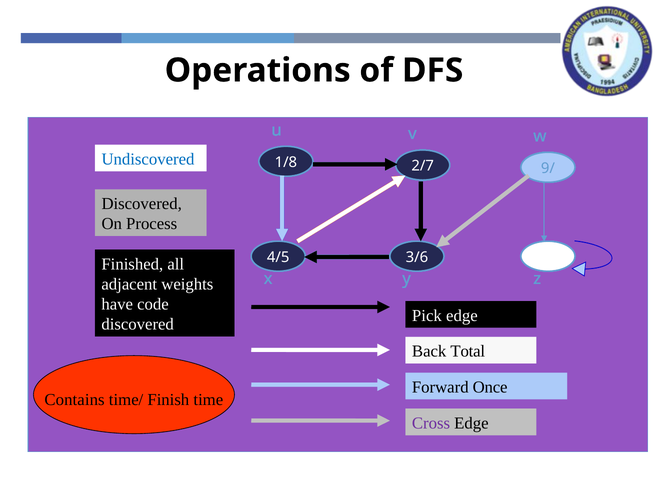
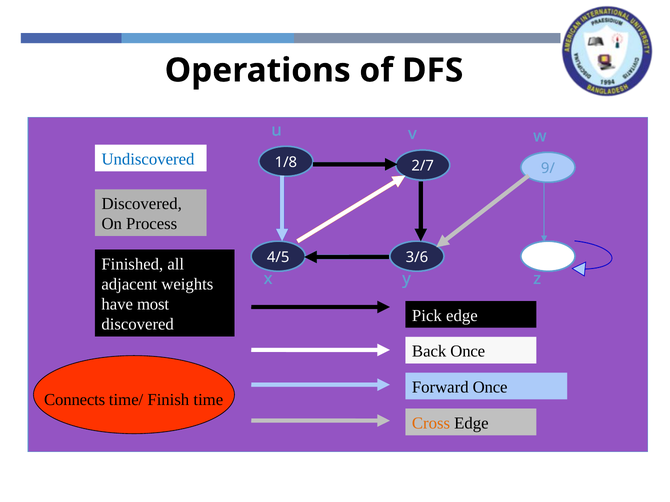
code: code -> most
Back Total: Total -> Once
Contains: Contains -> Connects
Cross colour: purple -> orange
